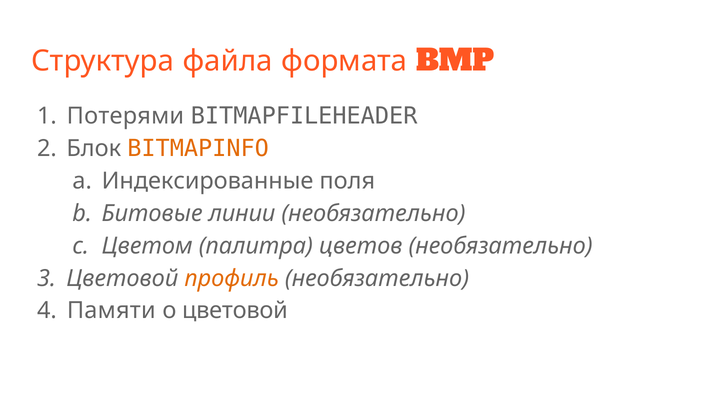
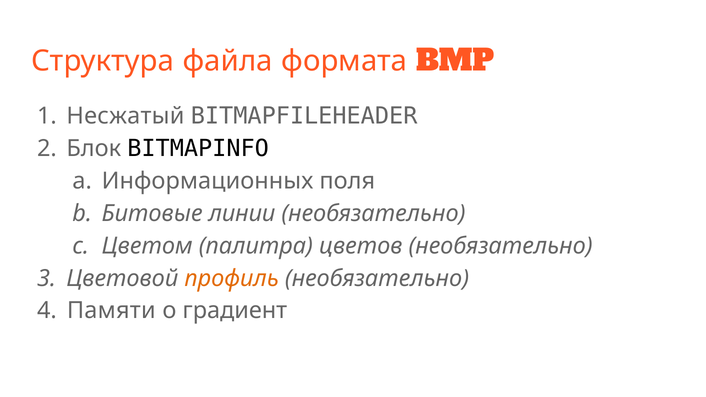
Потерями: Потерями -> Несжатый
BITMAPINFO colour: orange -> black
Индексированные: Индексированные -> Информационных
о цветовой: цветовой -> градиент
